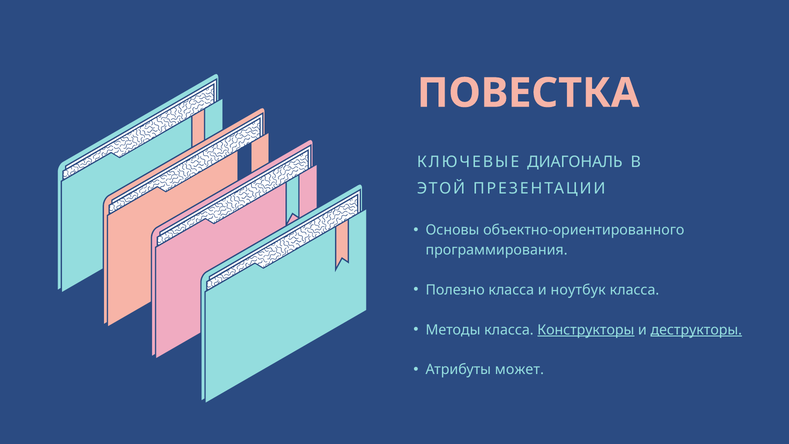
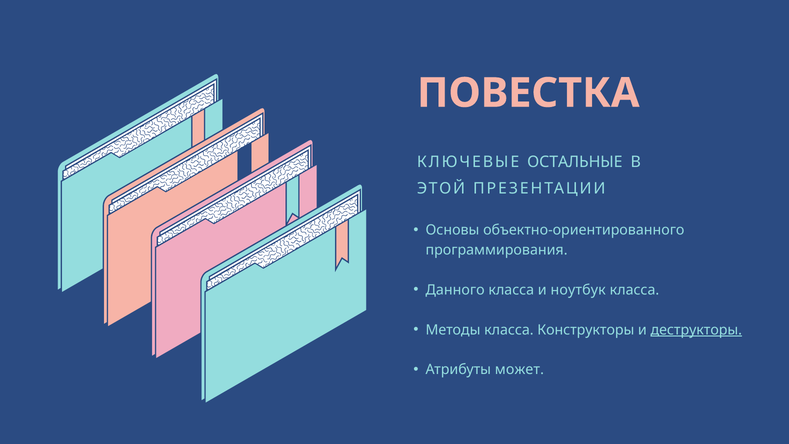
ДИАГОНАЛЬ: ДИАГОНАЛЬ -> ОСТАЛЬНЫЕ
Полезно: Полезно -> Данного
Конструкторы underline: present -> none
